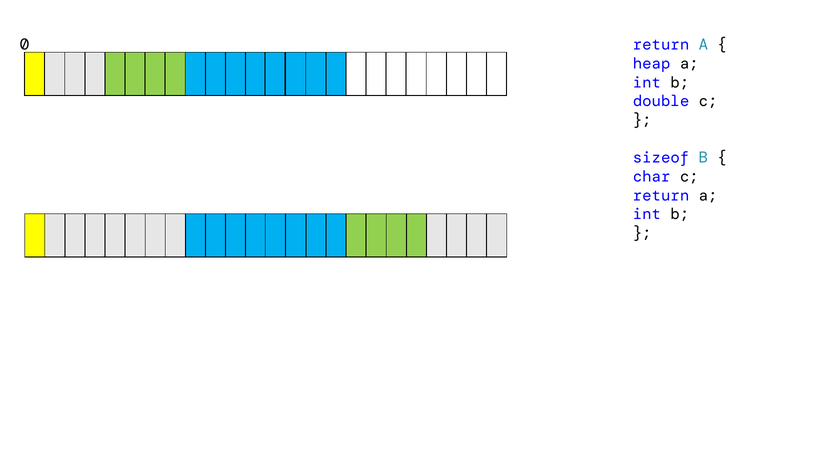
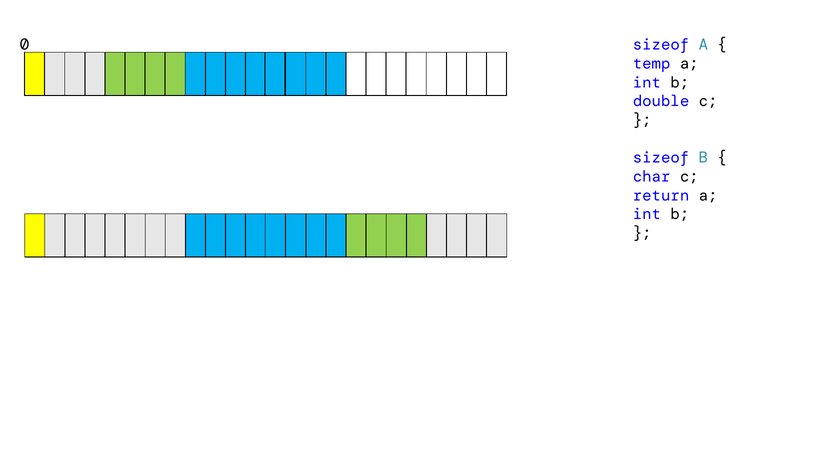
return at (661, 45): return -> sizeof
heap: heap -> temp
